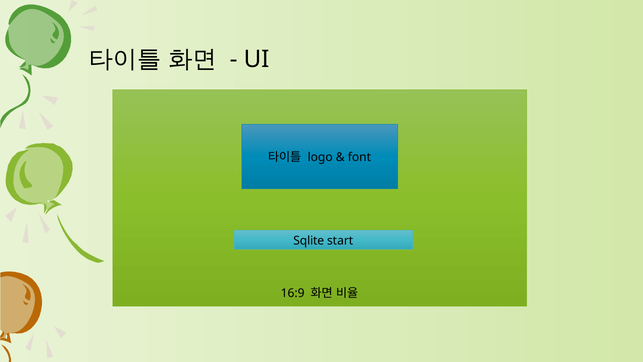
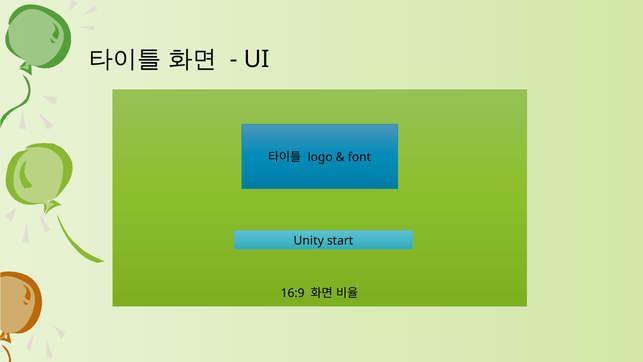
Sqlite: Sqlite -> Unity
